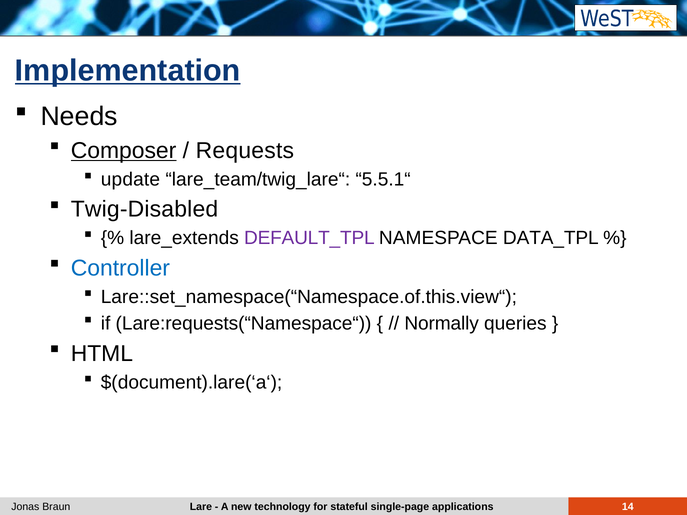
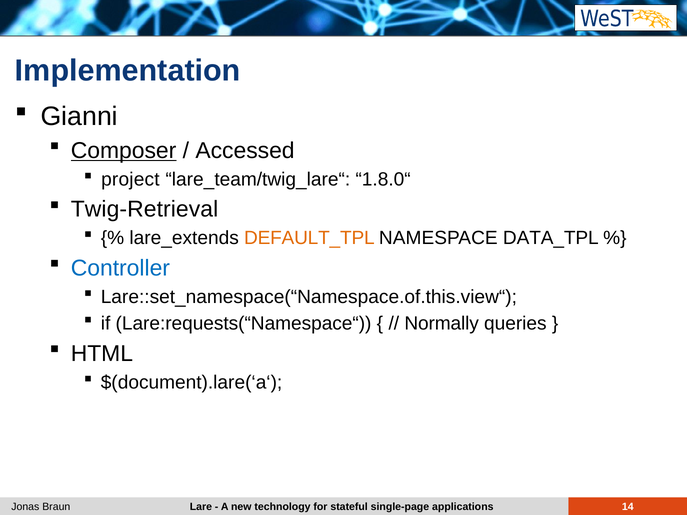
Implementation underline: present -> none
Needs: Needs -> Gianni
Requests: Requests -> Accessed
update: update -> project
5.5.1“: 5.5.1“ -> 1.8.0“
Twig-Disabled: Twig-Disabled -> Twig-Retrieval
DEFAULT_TPL colour: purple -> orange
